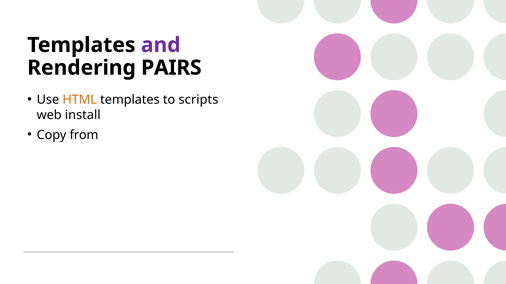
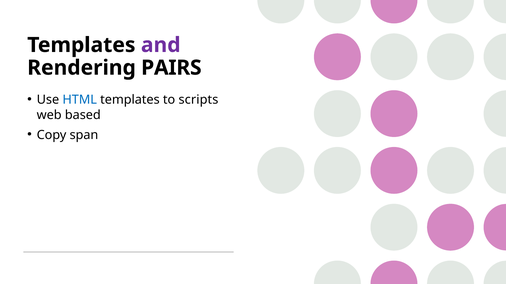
HTML colour: orange -> blue
install: install -> based
from: from -> span
